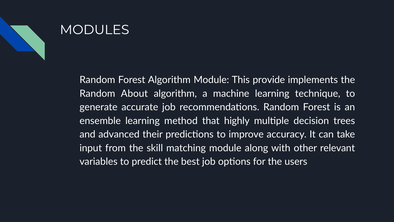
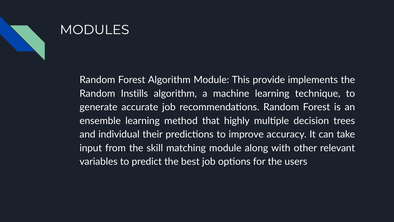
About: About -> Instills
advanced: advanced -> individual
